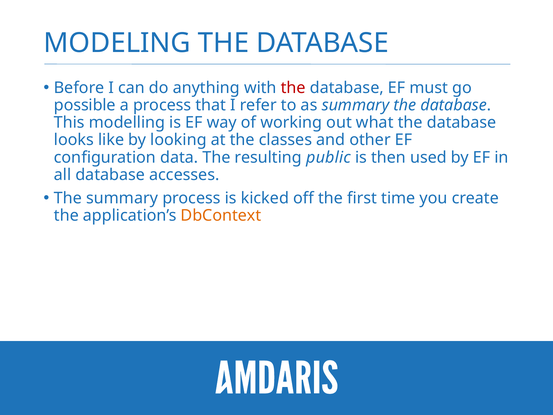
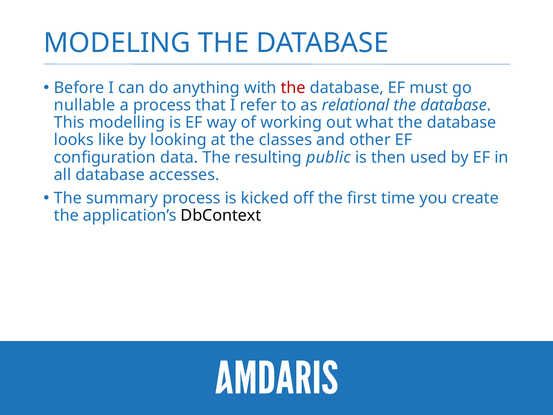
possible: possible -> nullable
as summary: summary -> relational
DbContext colour: orange -> black
